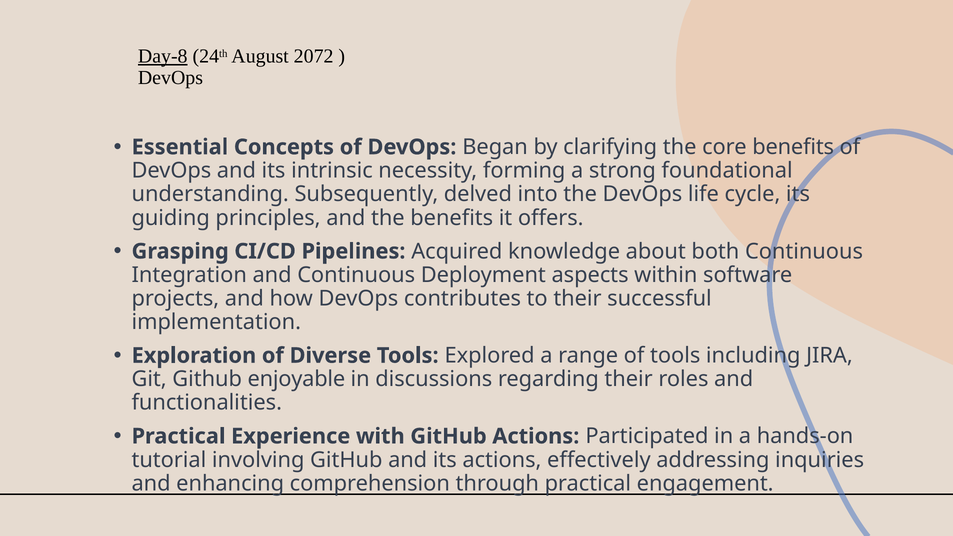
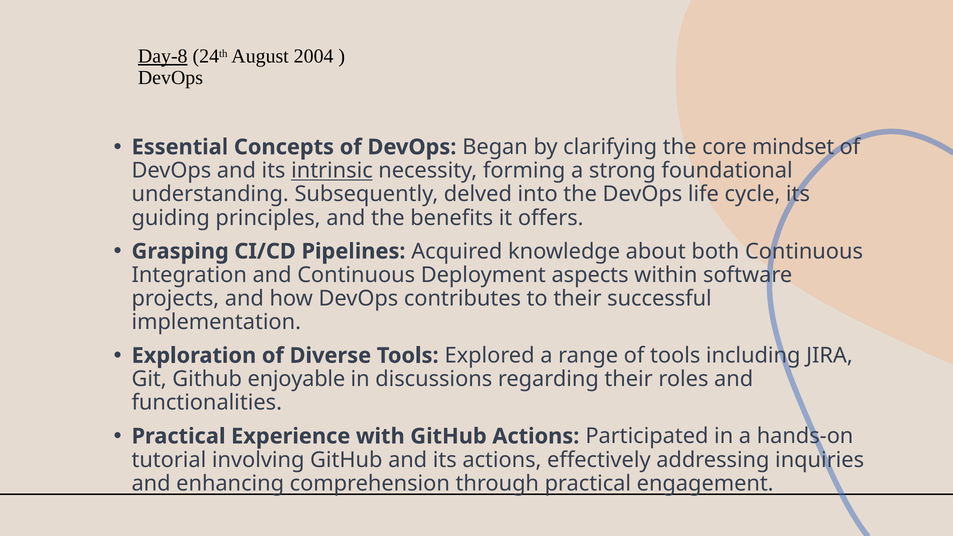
2072: 2072 -> 2004
core benefits: benefits -> mindset
intrinsic underline: none -> present
